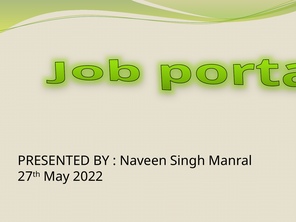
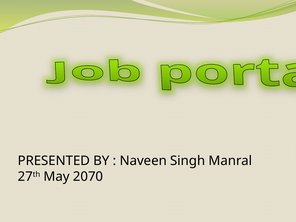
2022: 2022 -> 2070
